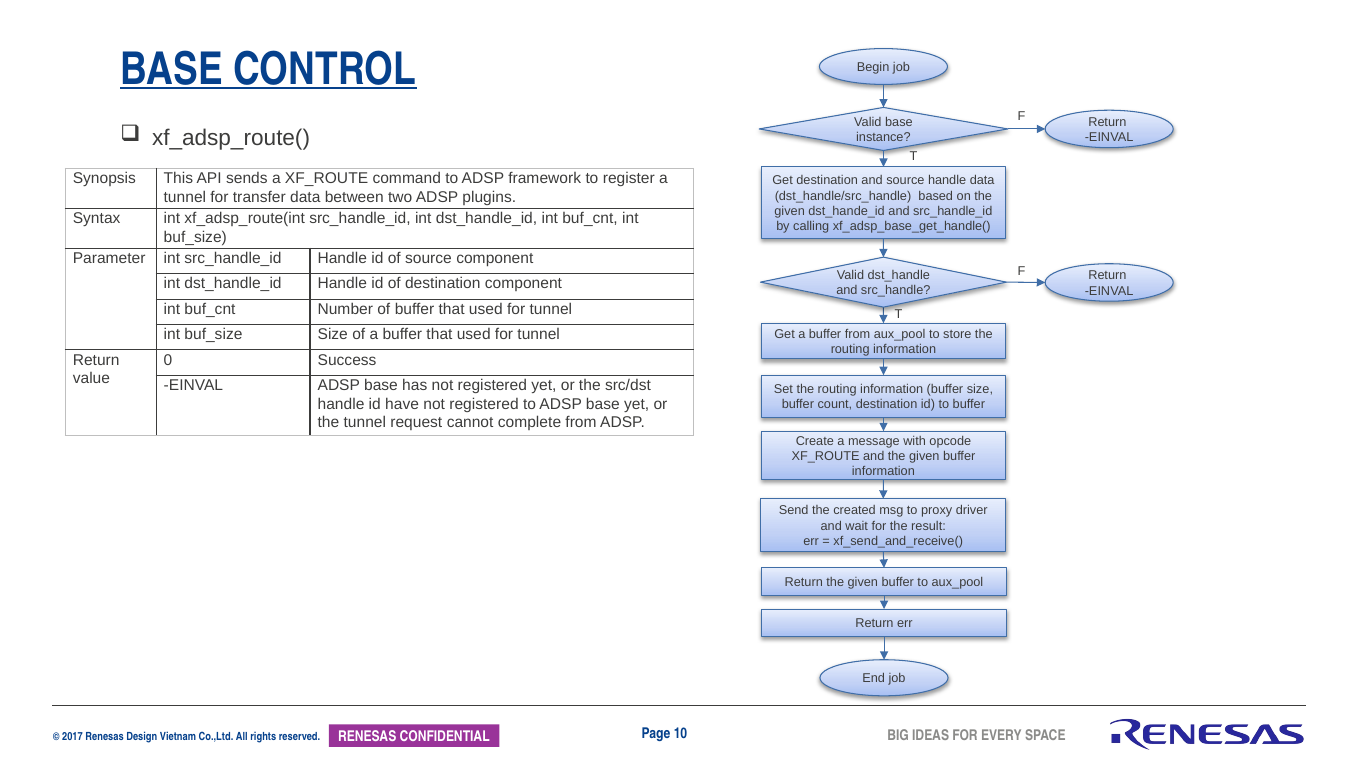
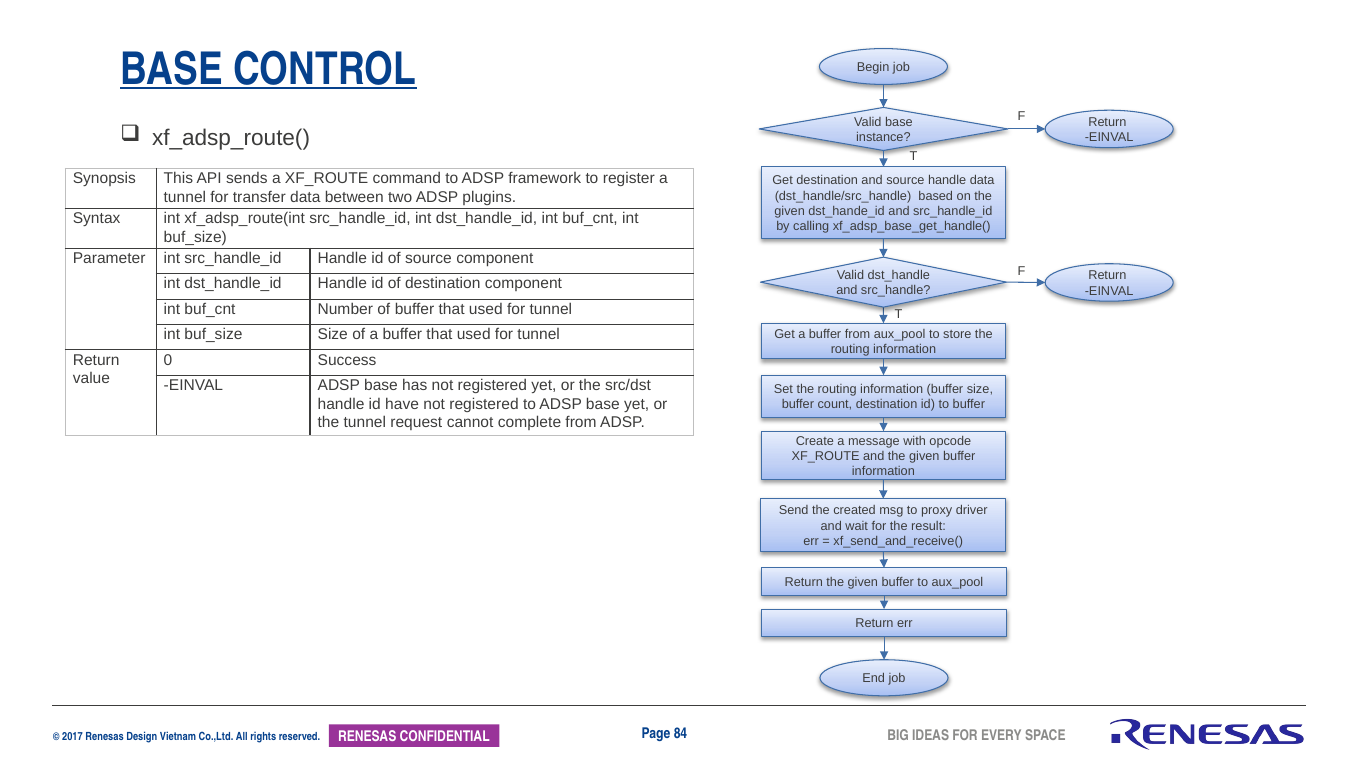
10: 10 -> 84
